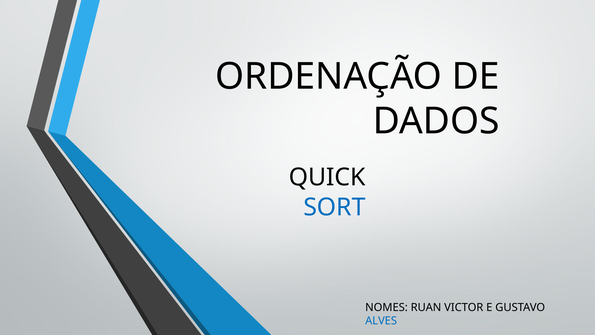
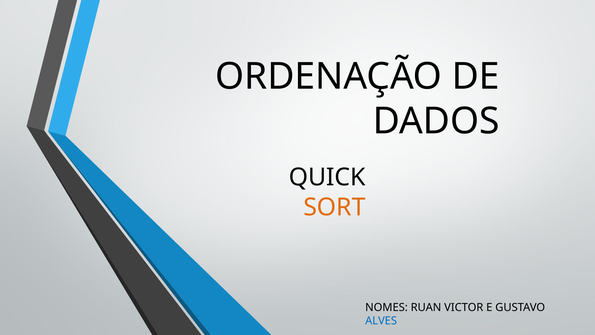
SORT colour: blue -> orange
